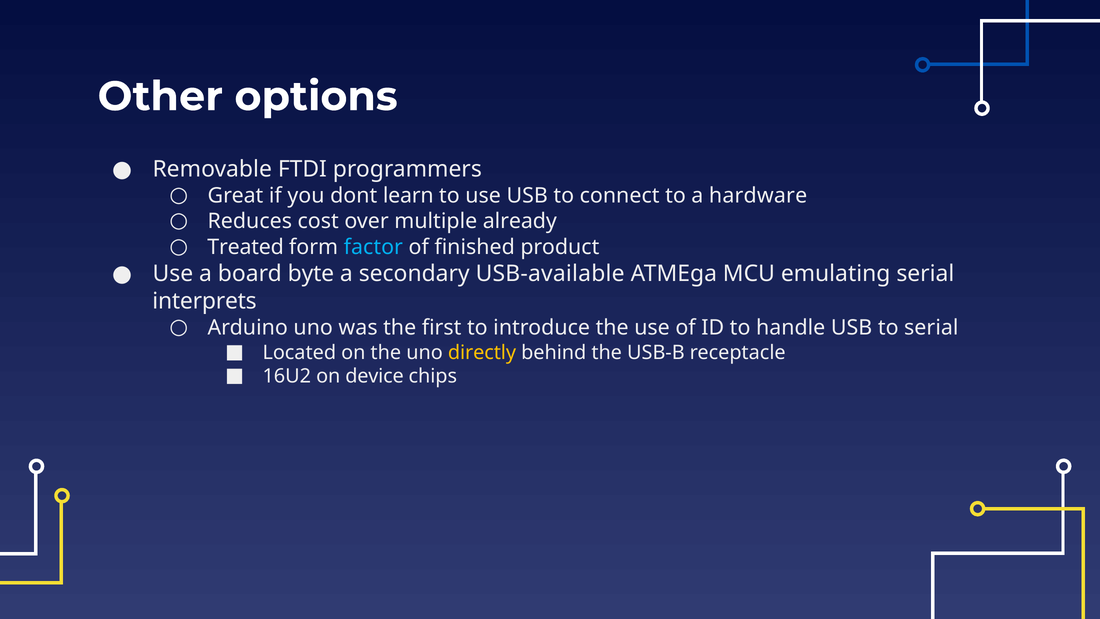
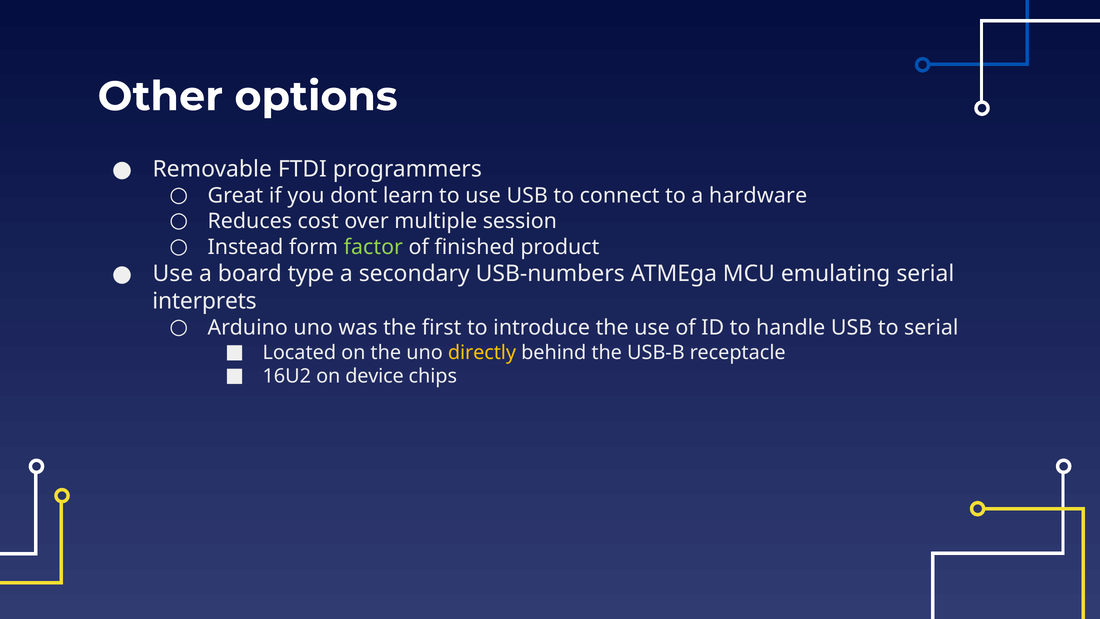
already: already -> session
Treated: Treated -> Instead
factor colour: light blue -> light green
byte: byte -> type
USB-available: USB-available -> USB-numbers
